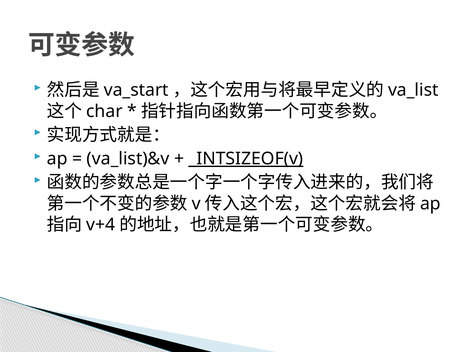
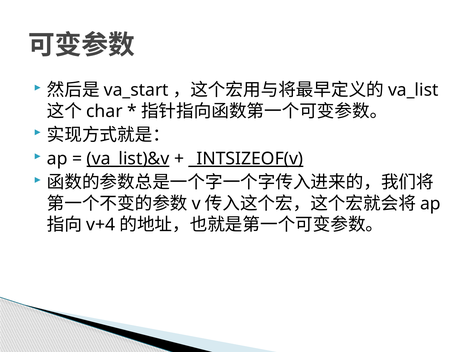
va_list)&v underline: none -> present
